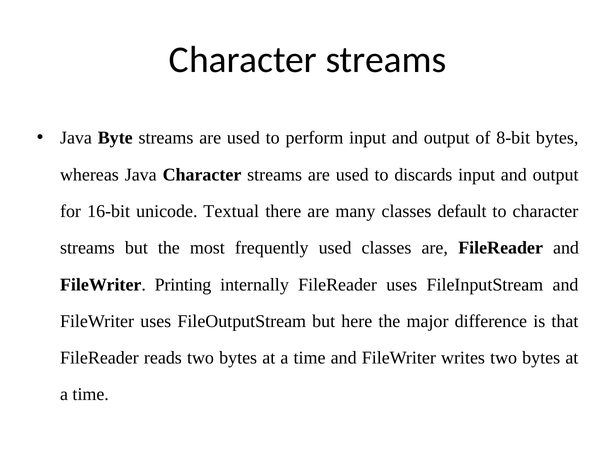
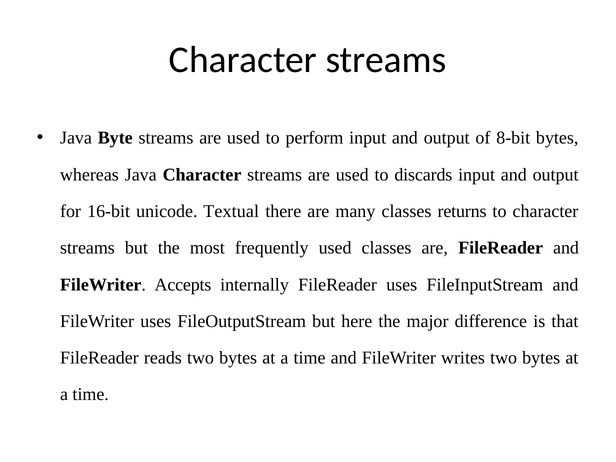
default: default -> returns
Printing: Printing -> Accepts
